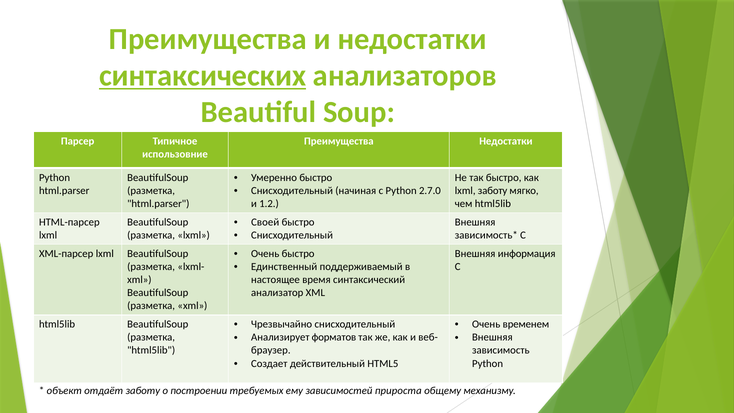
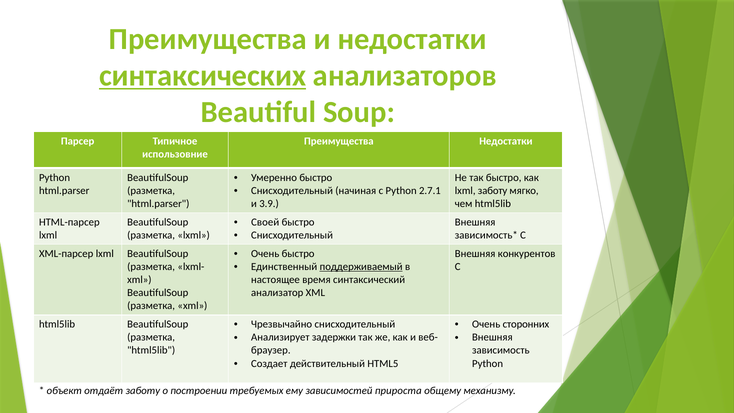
2.7.0: 2.7.0 -> 2.7.1
1.2: 1.2 -> 3.9
информация: информация -> конкурентов
поддерживаемый underline: none -> present
временем: временем -> сторонних
форматов: форматов -> задержки
